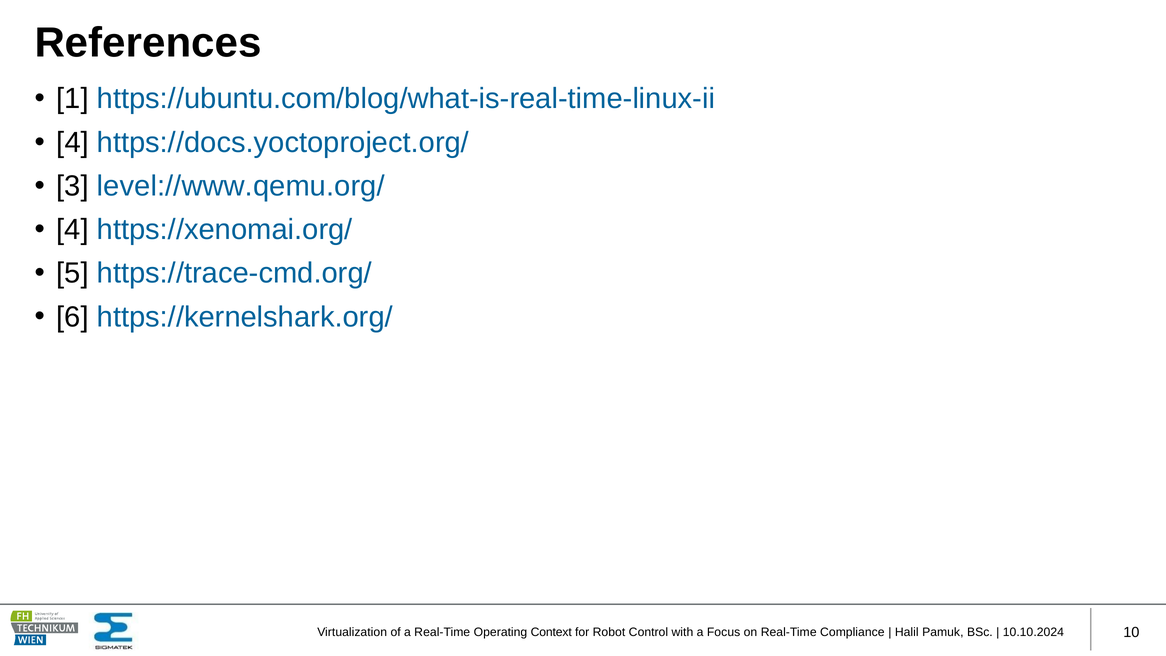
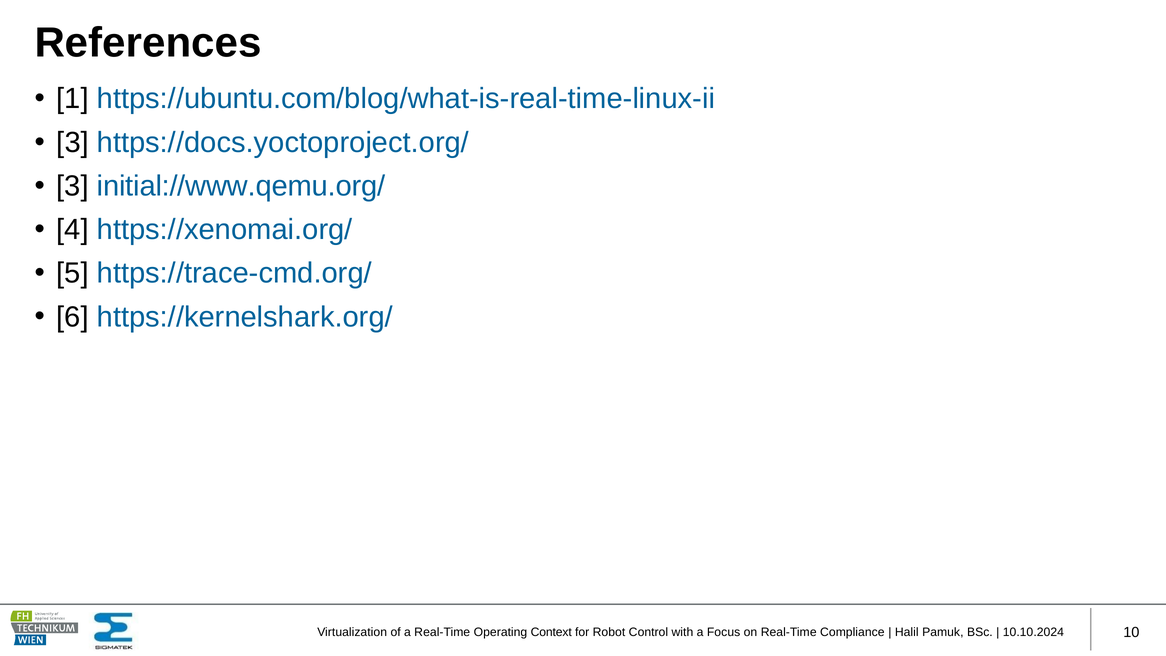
4 at (73, 142): 4 -> 3
level://www.qemu.org/: level://www.qemu.org/ -> initial://www.qemu.org/
